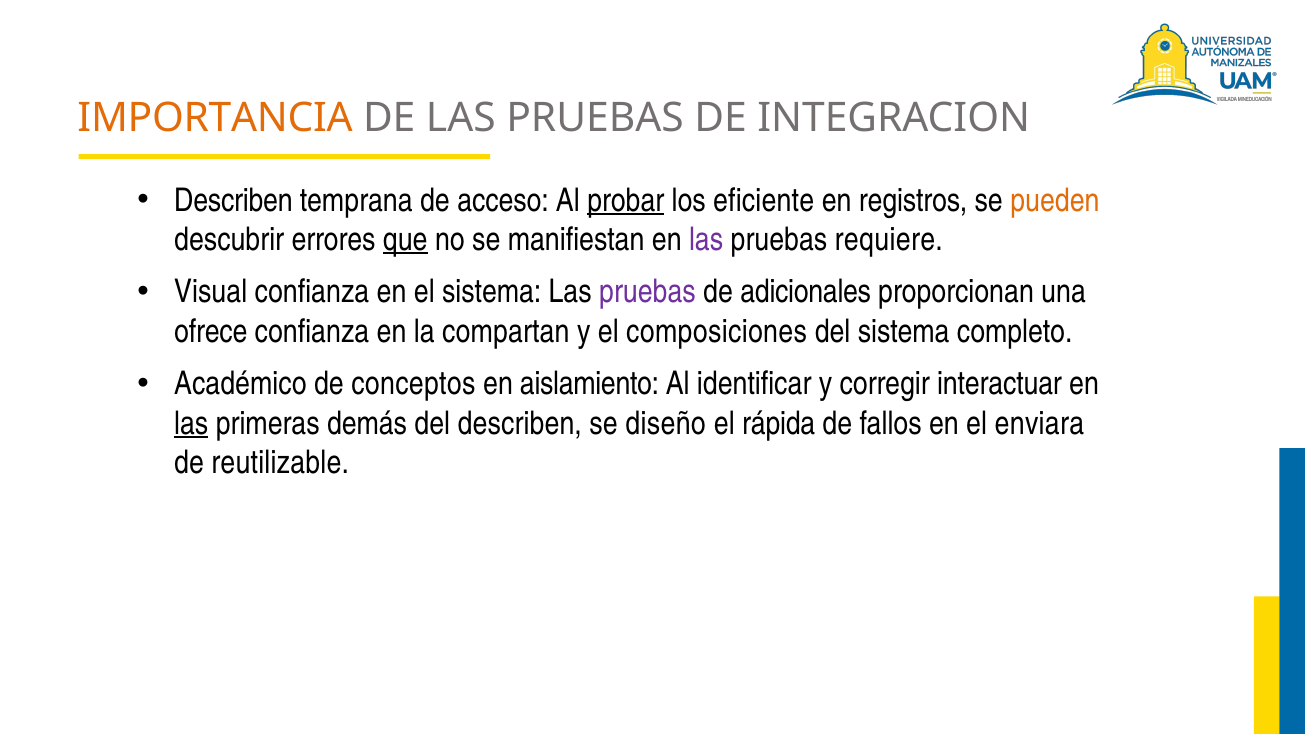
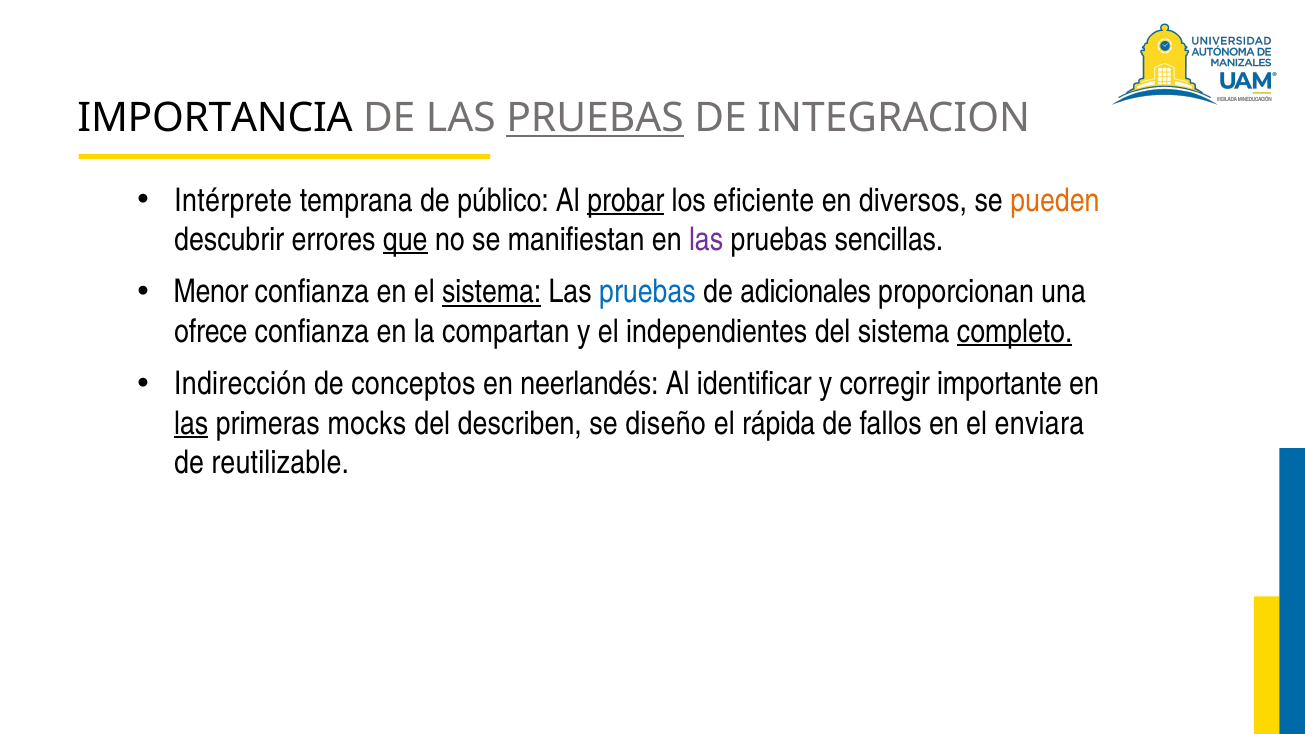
IMPORTANCIA colour: orange -> black
PRUEBAS at (595, 118) underline: none -> present
Describen at (233, 200): Describen -> Intérprete
acceso: acceso -> público
registros: registros -> diversos
requiere: requiere -> sencillas
Visual: Visual -> Menor
sistema at (492, 292) underline: none -> present
pruebas at (647, 292) colour: purple -> blue
composiciones: composiciones -> independientes
completo underline: none -> present
Académico: Académico -> Indirección
aislamiento: aislamiento -> neerlandés
interactuar: interactuar -> importante
demás: demás -> mocks
